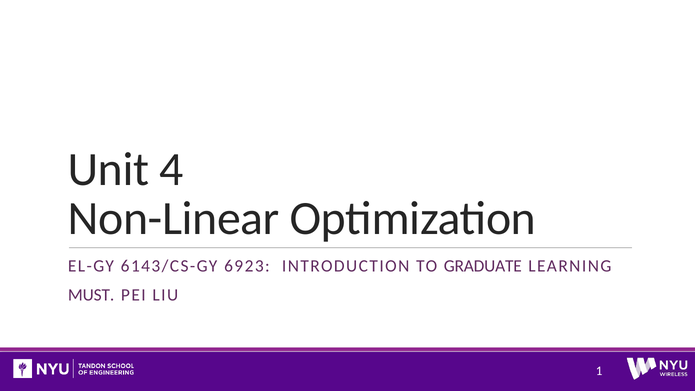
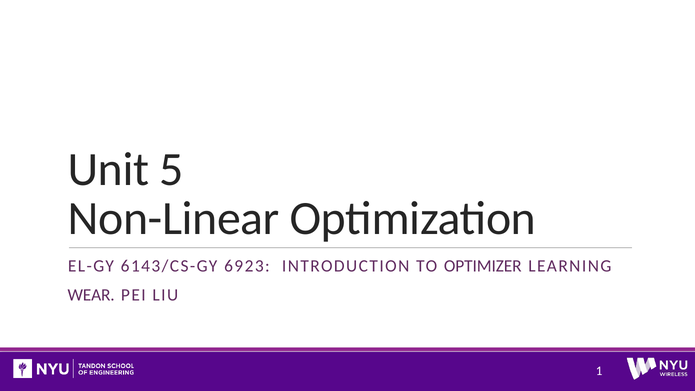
4: 4 -> 5
GRADUATE: GRADUATE -> OPTIMIZER
MUST: MUST -> WEAR
